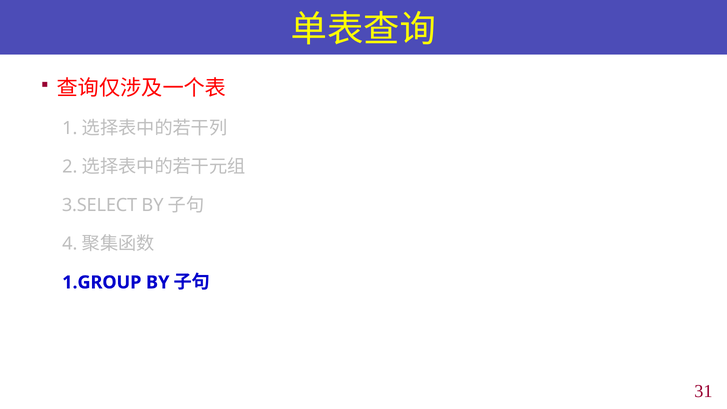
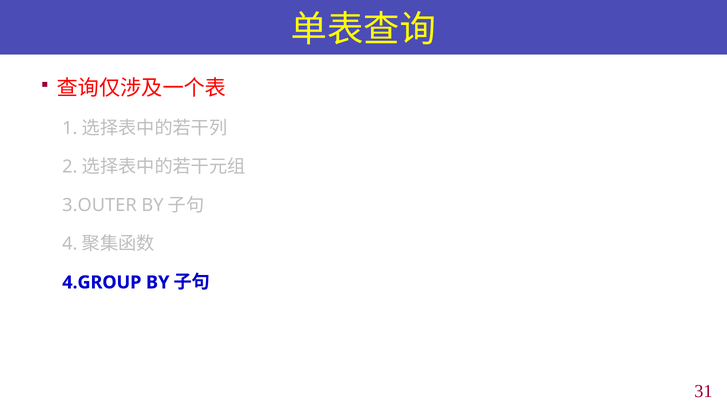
3.SELECT: 3.SELECT -> 3.OUTER
1.GROUP: 1.GROUP -> 4.GROUP
